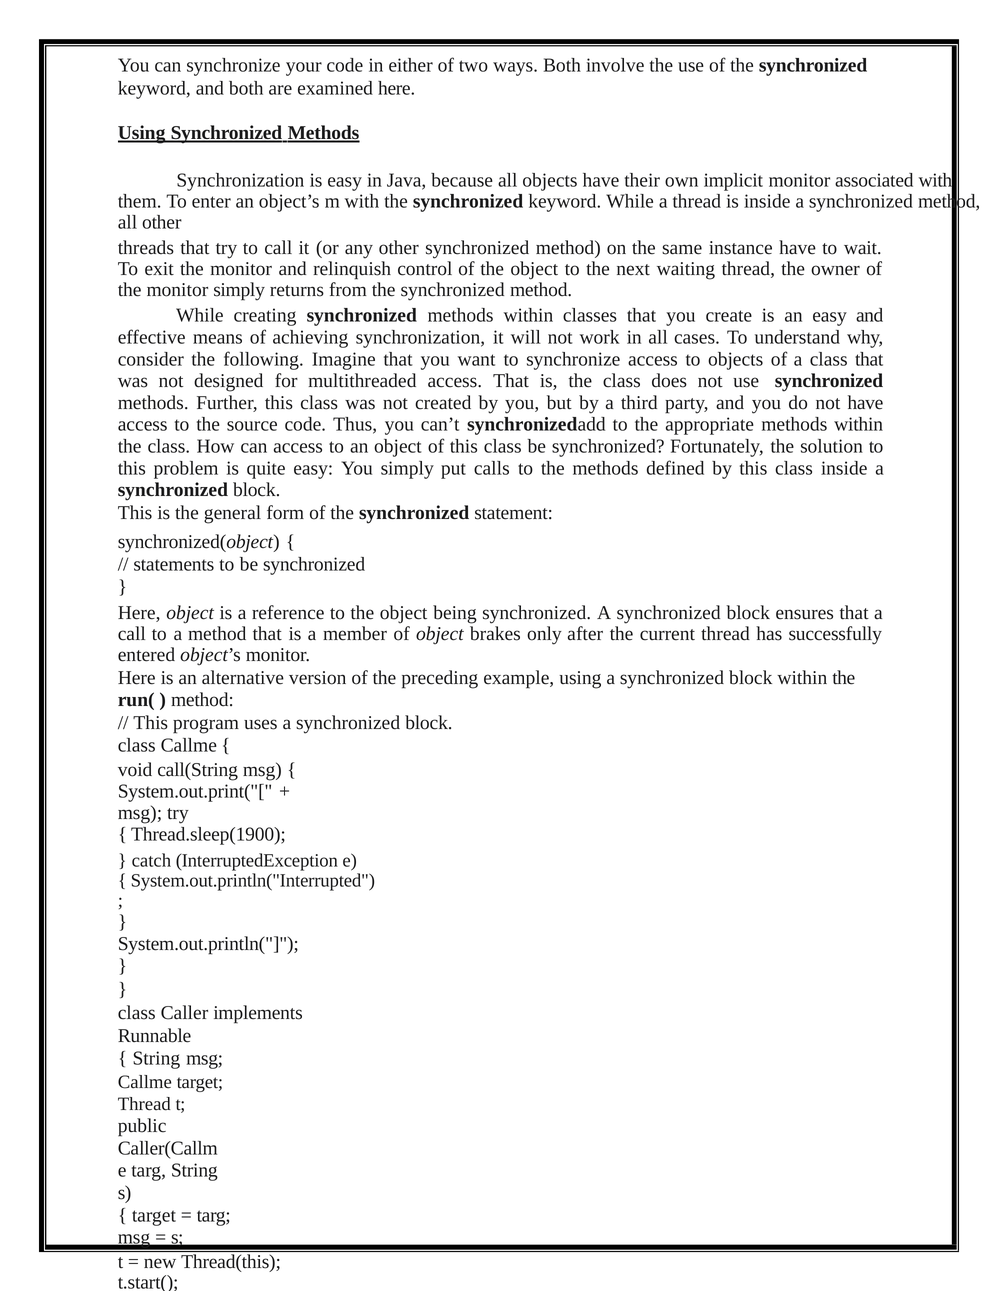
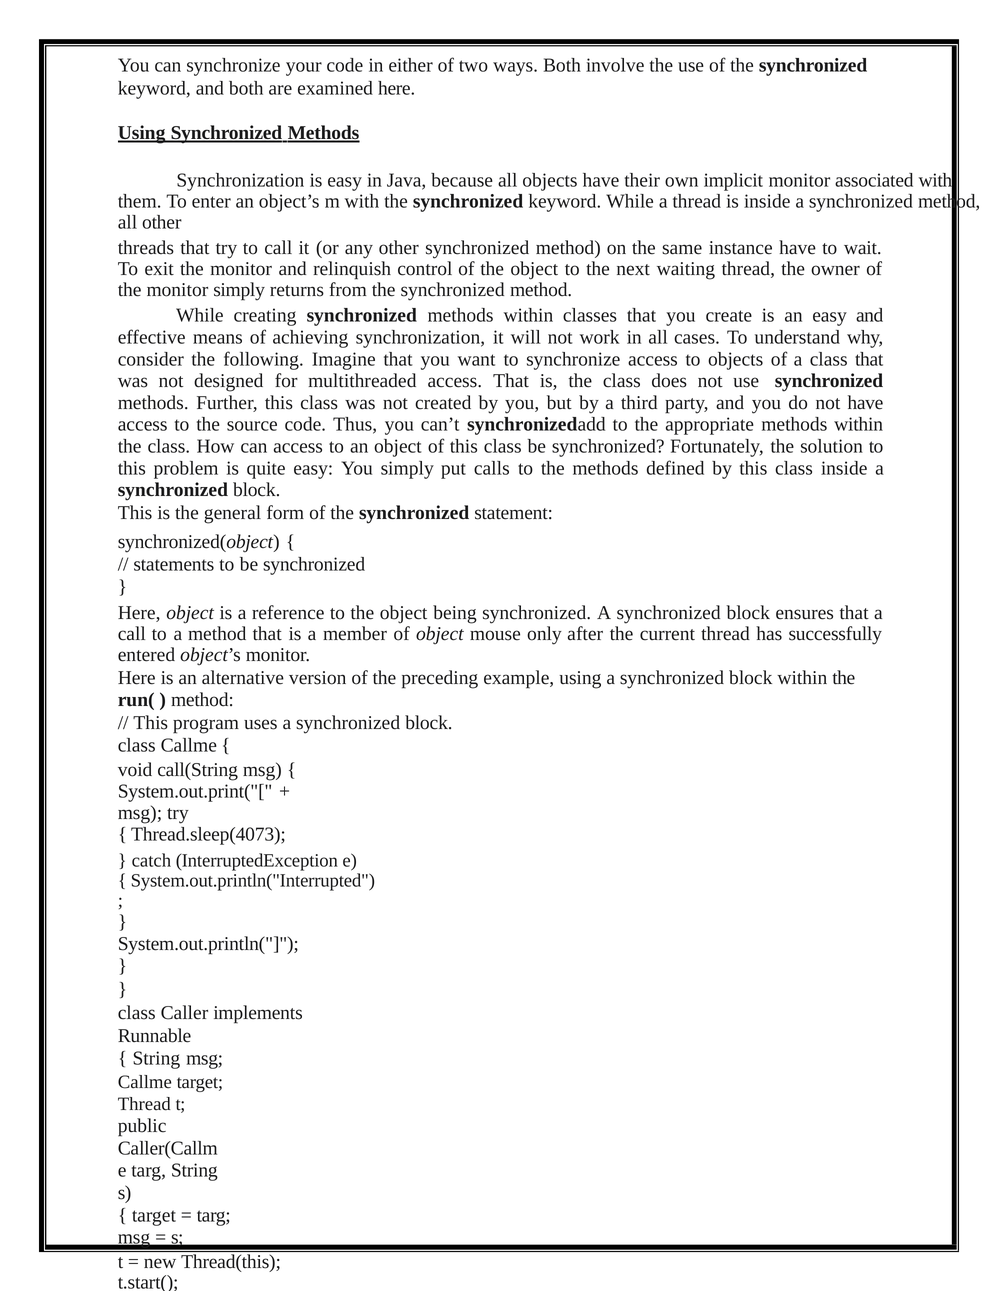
brakes: brakes -> mouse
Thread.sleep(1900: Thread.sleep(1900 -> Thread.sleep(4073
